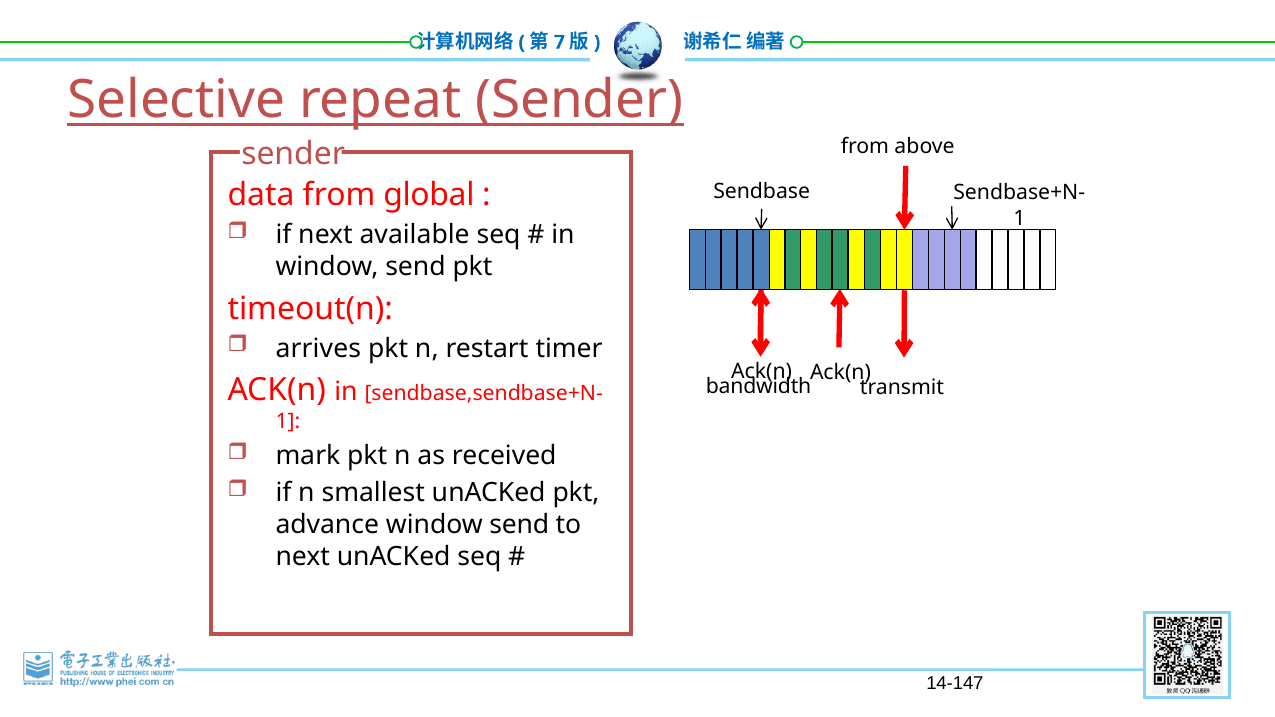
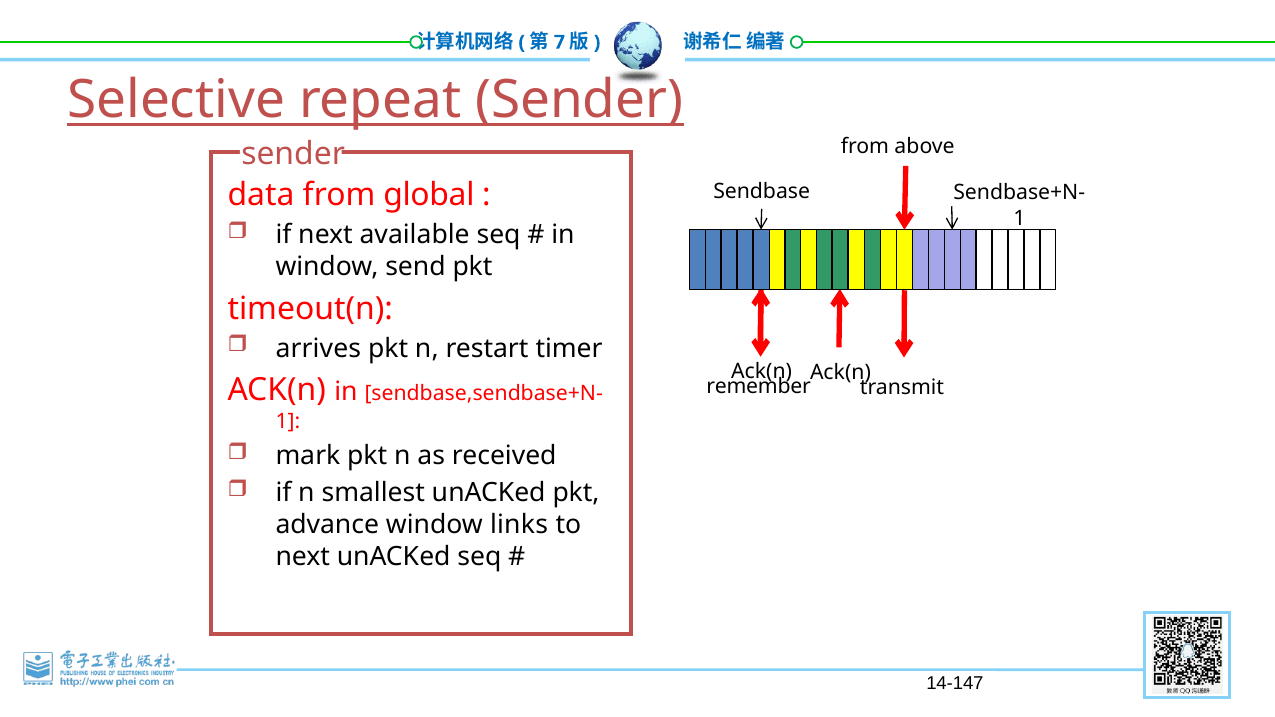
bandwidth: bandwidth -> remember
advance window send: send -> links
